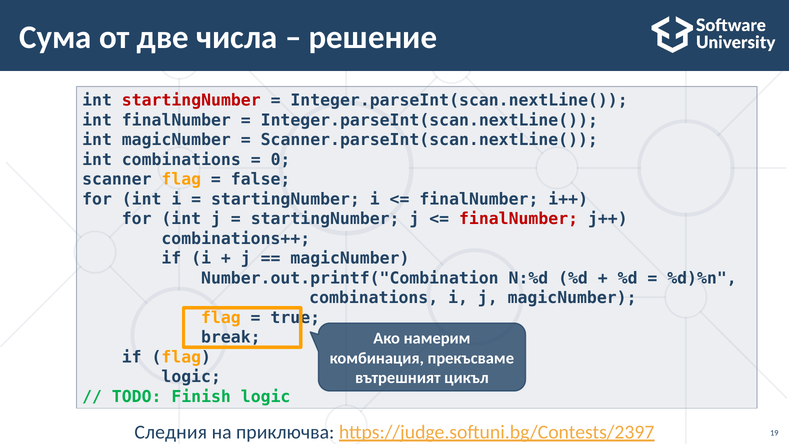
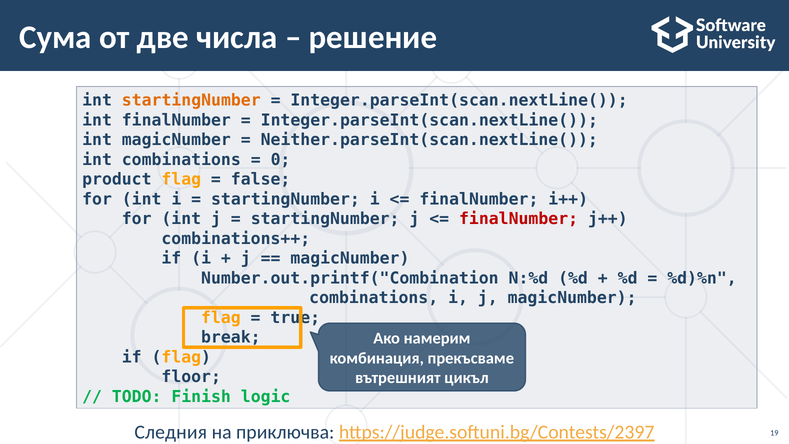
startingNumber at (191, 100) colour: red -> orange
Scanner.parseInt(scan.nextLine(: Scanner.parseInt(scan.nextLine( -> Neither.parseInt(scan.nextLine(
scanner: scanner -> product
logic at (191, 377): logic -> floor
